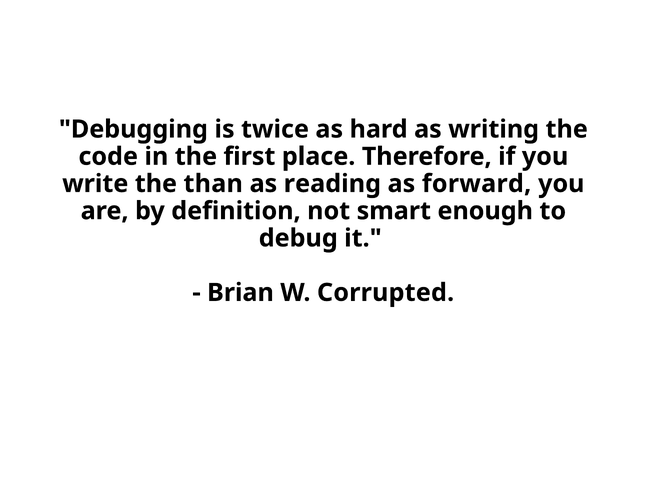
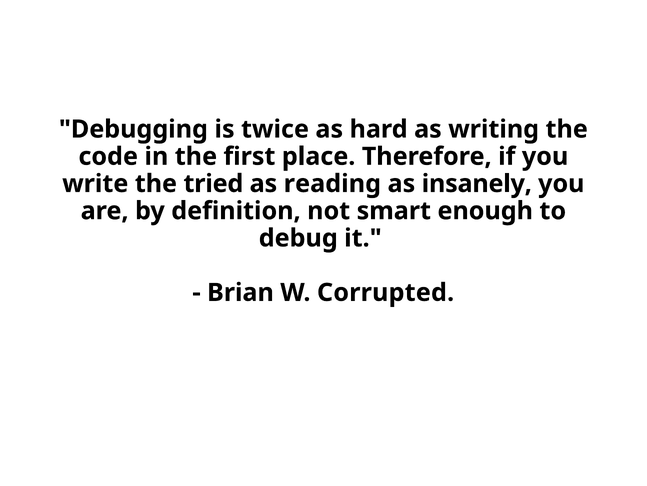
than: than -> tried
forward: forward -> insanely
